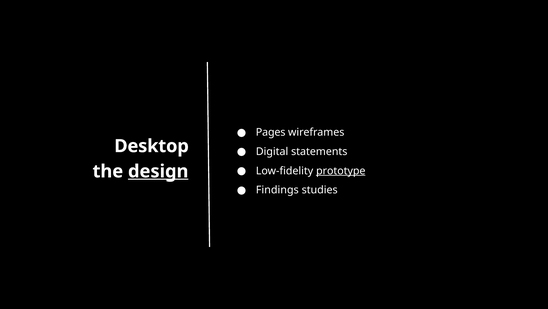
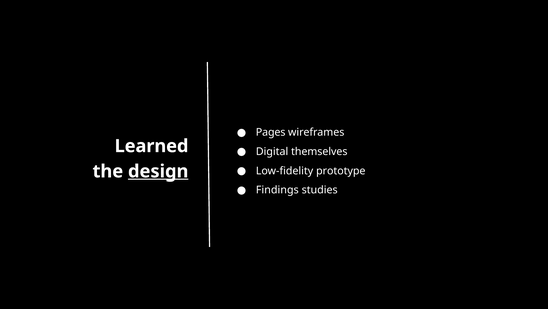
Desktop: Desktop -> Learned
statements: statements -> themselves
prototype underline: present -> none
